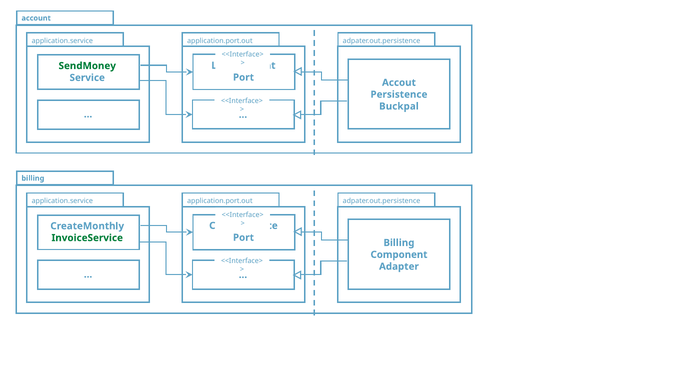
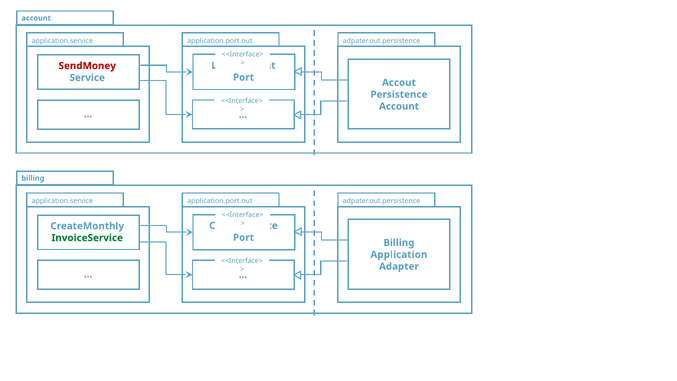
SendMoney colour: green -> red
Buckpal at (399, 106): Buckpal -> Account
Component: Component -> Application
